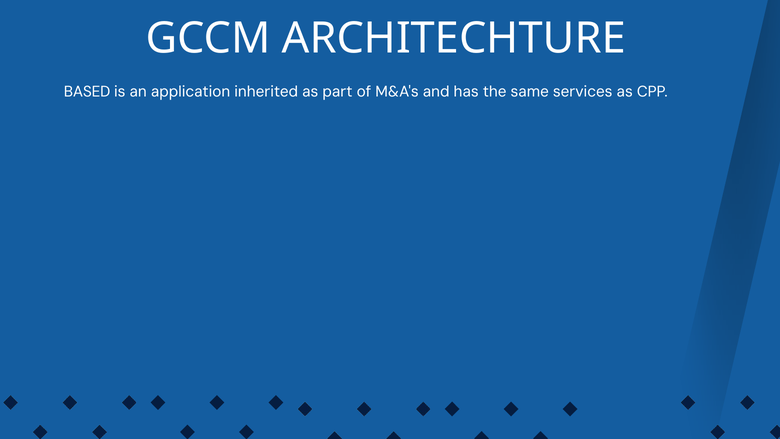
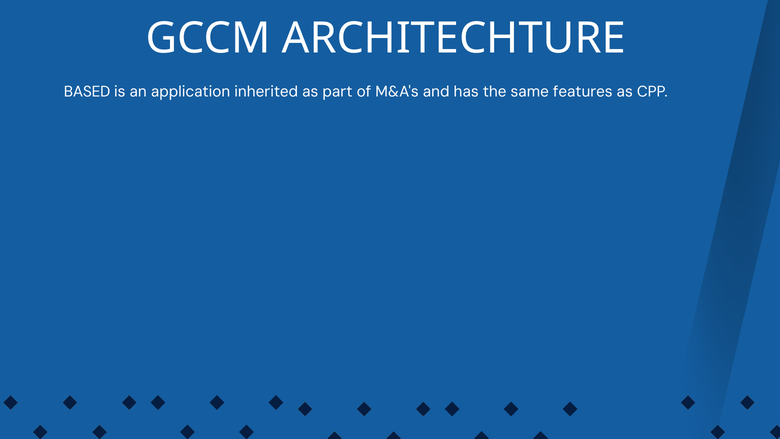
services: services -> features
